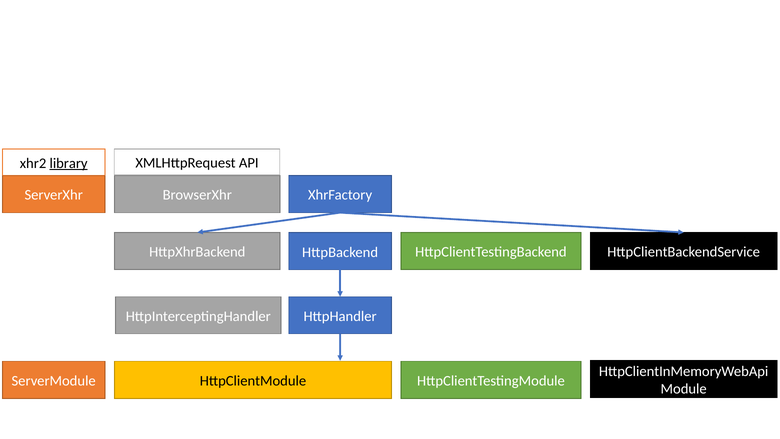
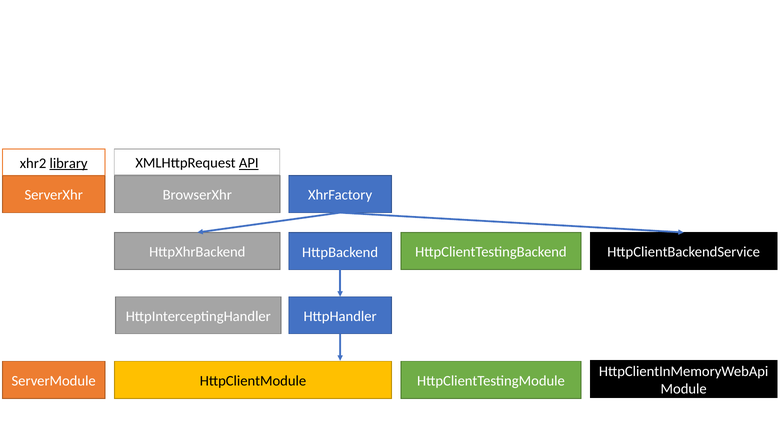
API underline: none -> present
